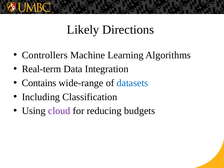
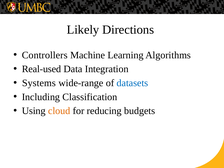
Real-term: Real-term -> Real-used
Contains: Contains -> Systems
cloud colour: purple -> orange
